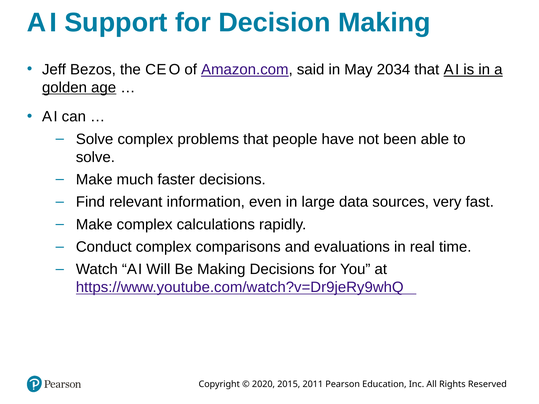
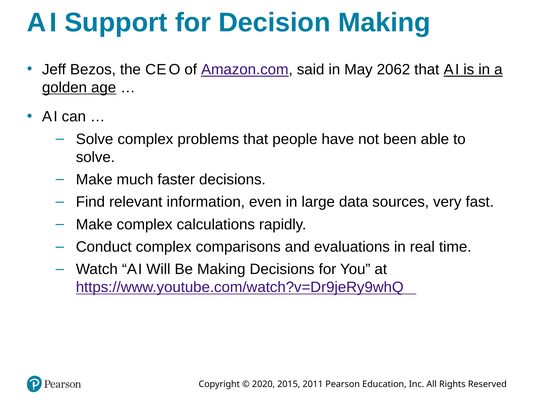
2034: 2034 -> 2062
